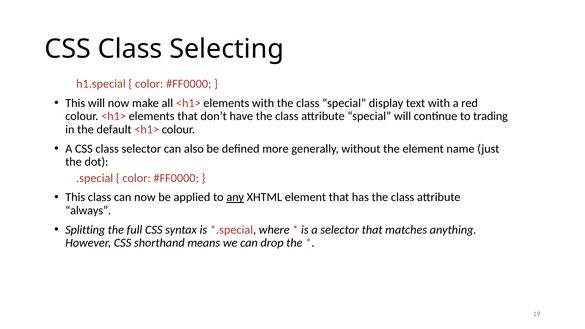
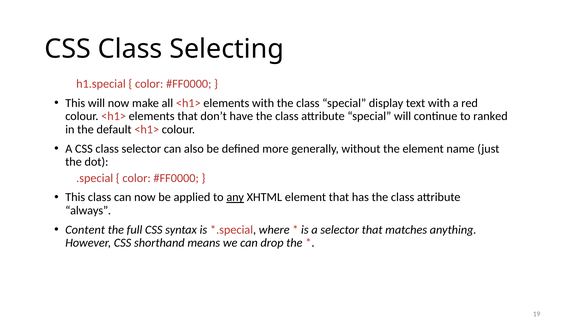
trading: trading -> ranked
Splitting: Splitting -> Content
